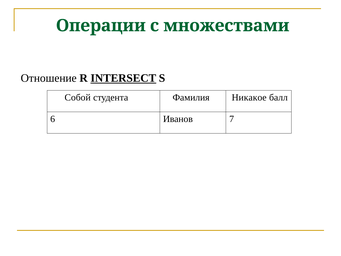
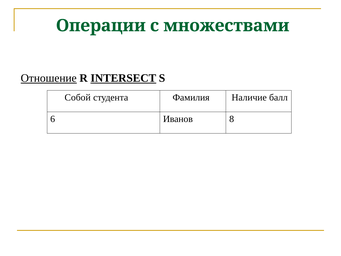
Отношение underline: none -> present
Никакое: Никакое -> Наличие
7: 7 -> 8
